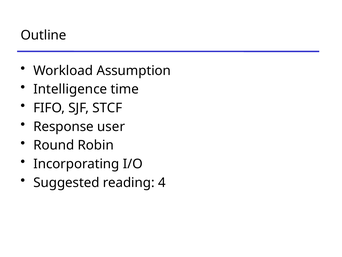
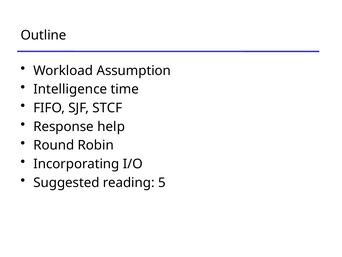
user: user -> help
4: 4 -> 5
